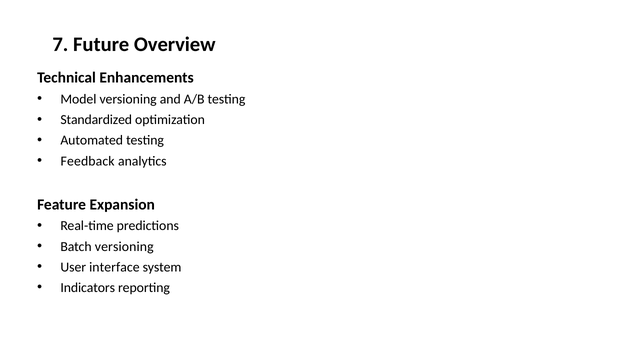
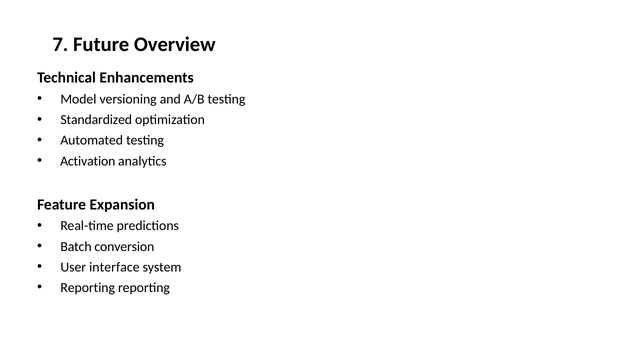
Feedback: Feedback -> Activation
Batch versioning: versioning -> conversion
Indicators at (88, 288): Indicators -> Reporting
